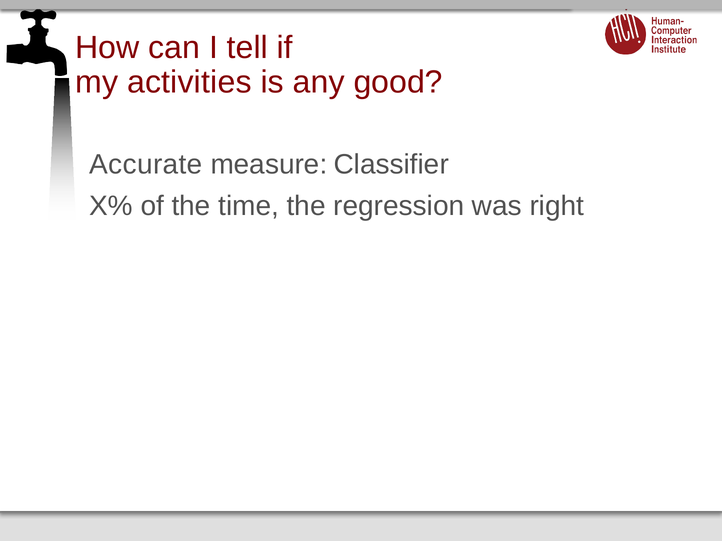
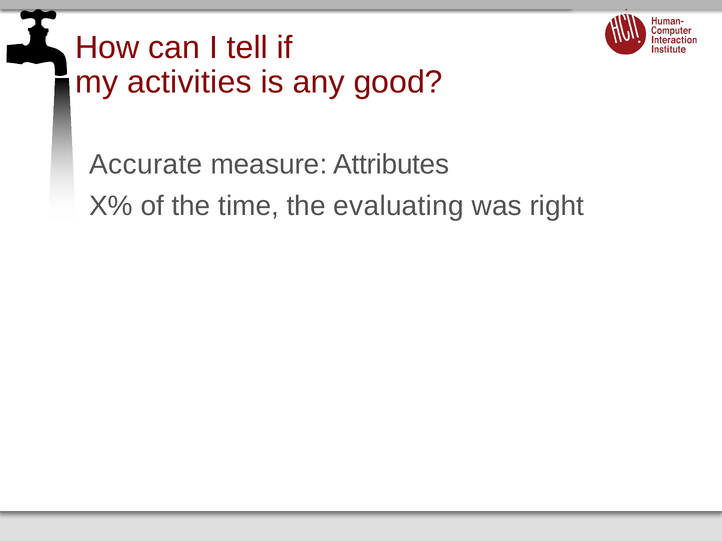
Classifier: Classifier -> Attributes
regression: regression -> evaluating
